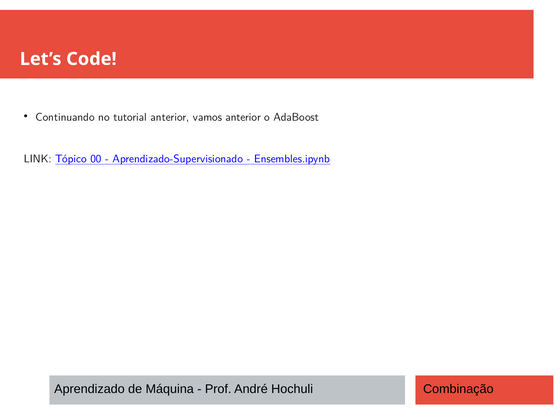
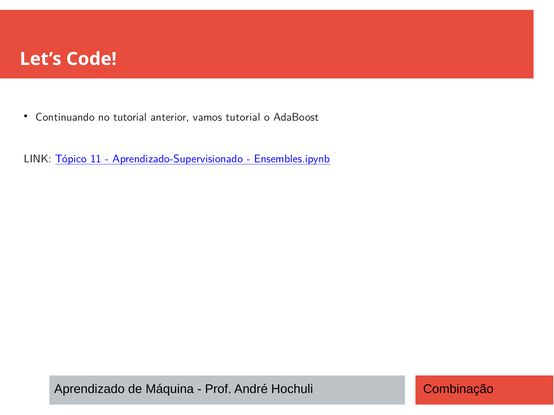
vamos anterior: anterior -> tutorial
00: 00 -> 11
